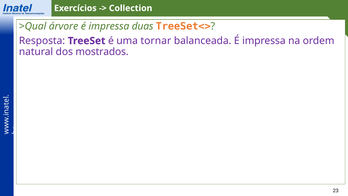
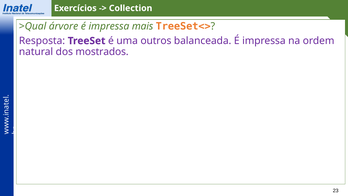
duas: duas -> mais
tornar: tornar -> outros
